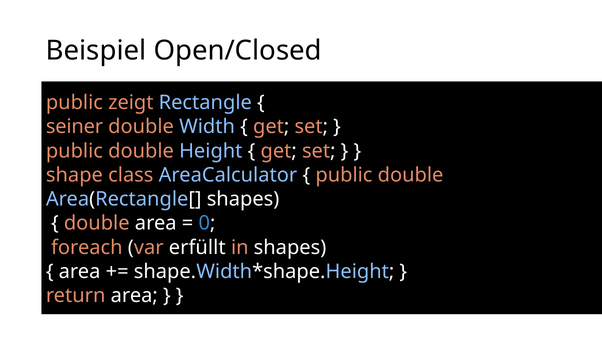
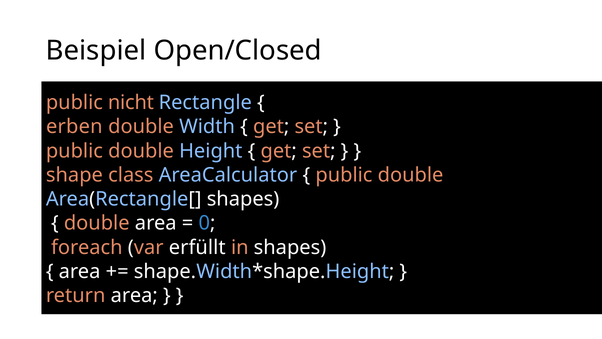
zeigt: zeigt -> nicht
seiner: seiner -> erben
